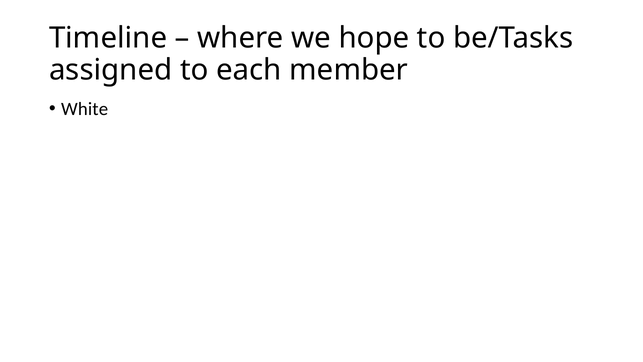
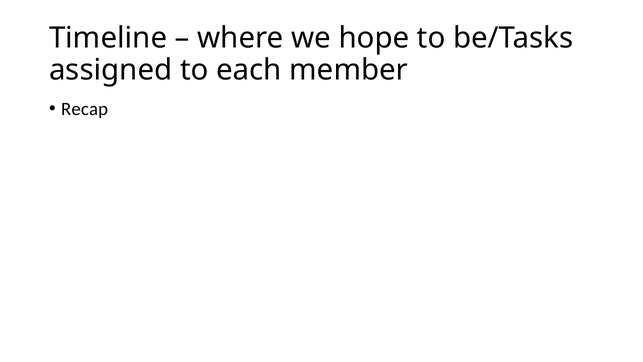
White: White -> Recap
